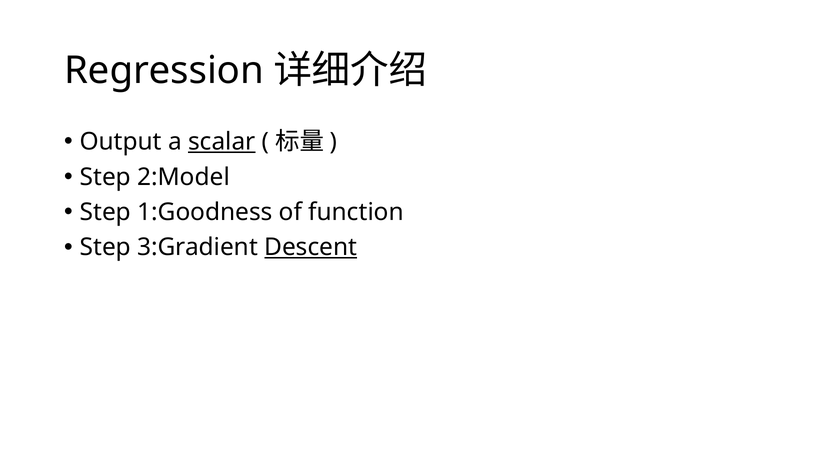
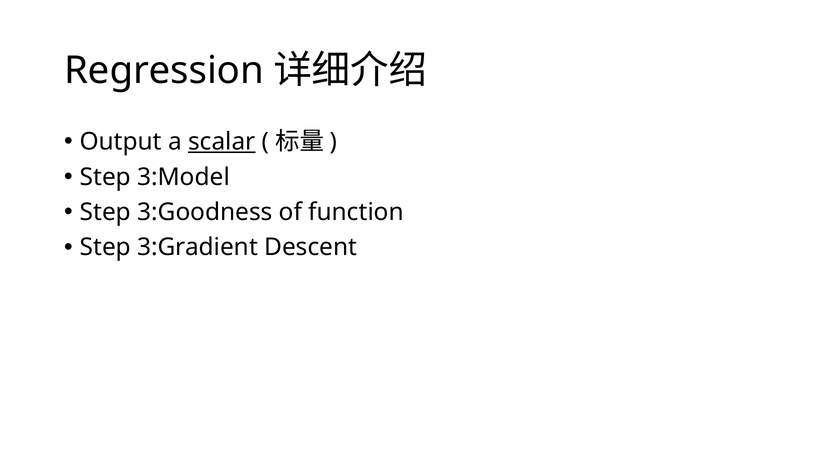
2:Model: 2:Model -> 3:Model
1:Goodness: 1:Goodness -> 3:Goodness
Descent underline: present -> none
